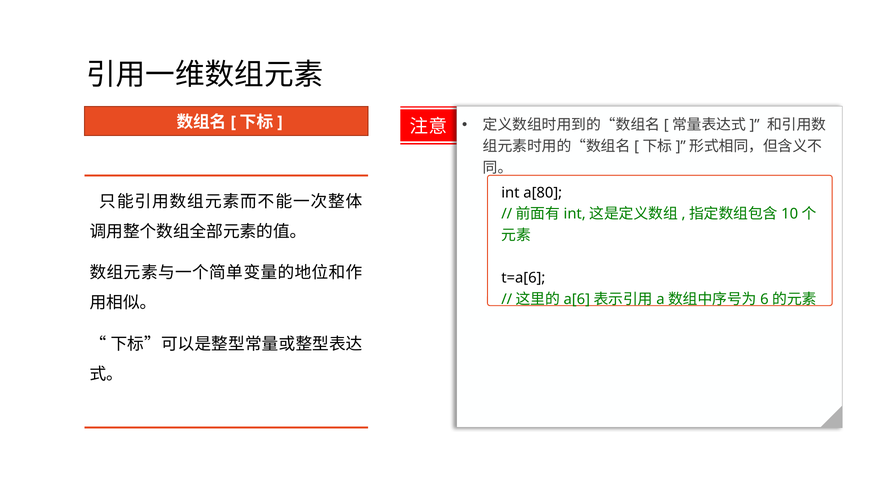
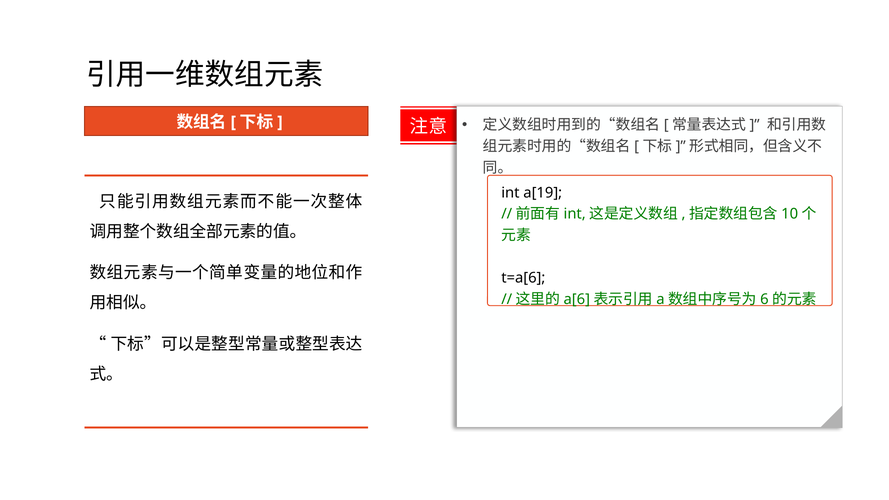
a[80: a[80 -> a[19
